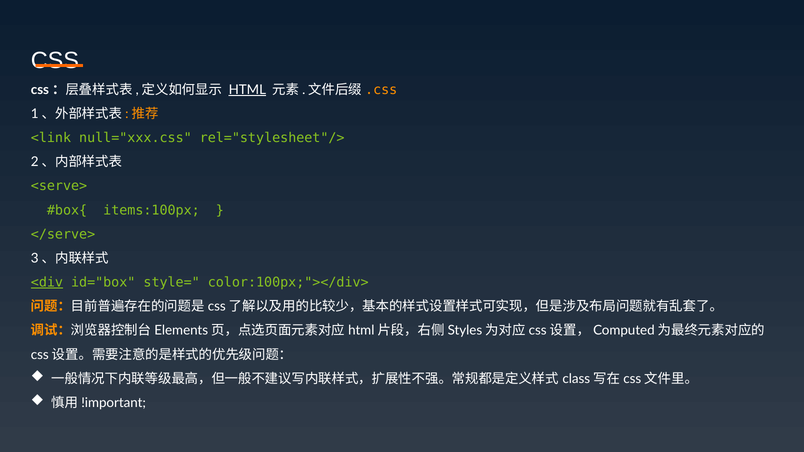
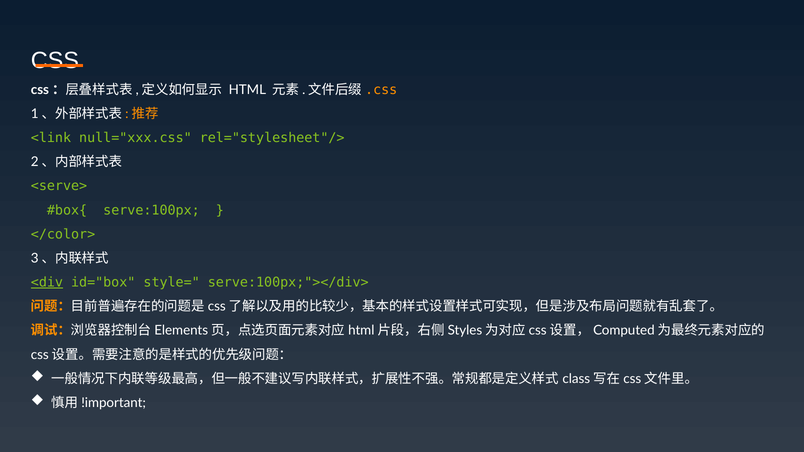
HTML underline: present -> none
items:100px: items:100px -> serve:100px
</serve>: </serve> -> </color>
color:100px;"></div>: color:100px;"></div> -> serve:100px;"></div>
